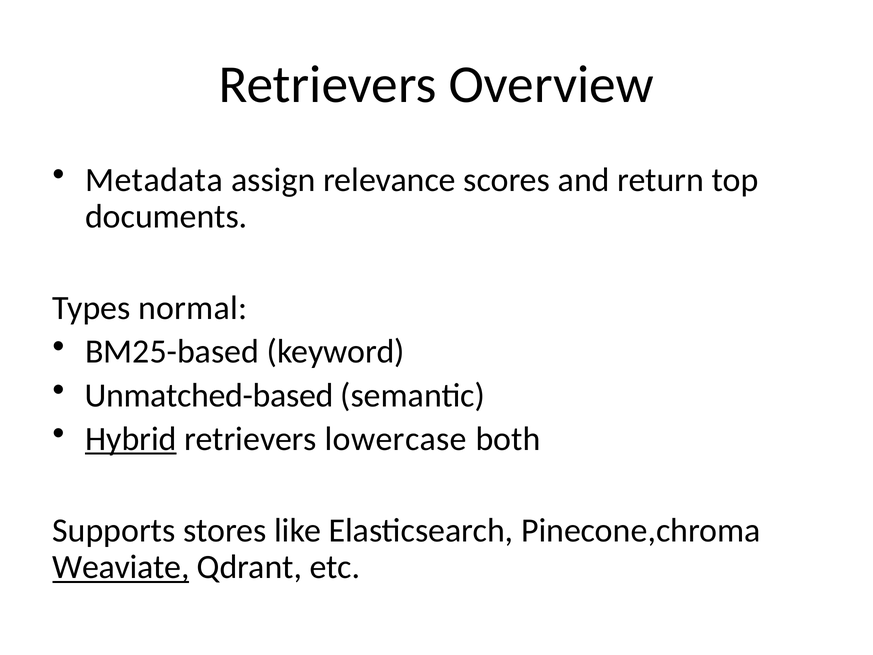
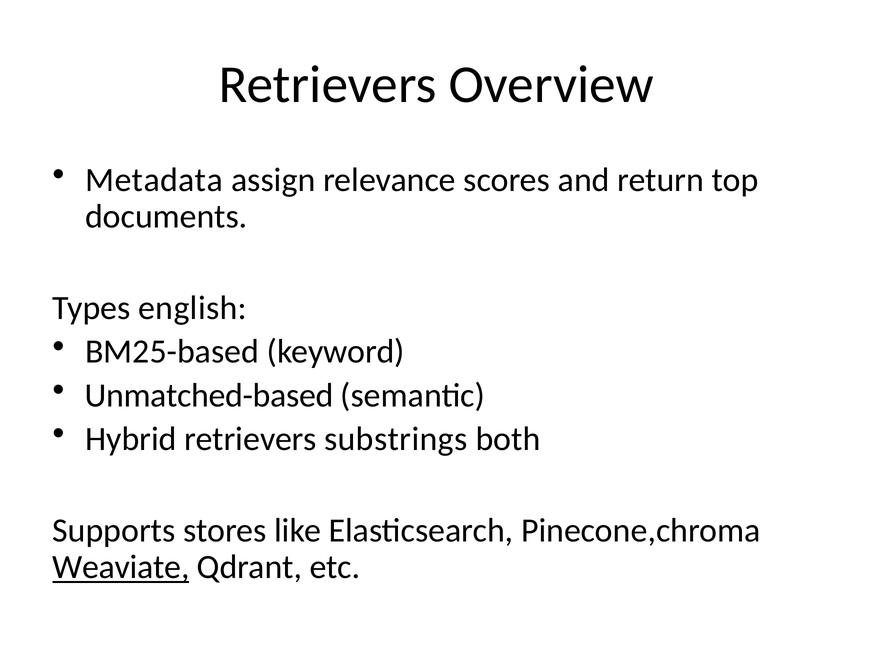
normal: normal -> english
Hybrid underline: present -> none
lowercase: lowercase -> substrings
